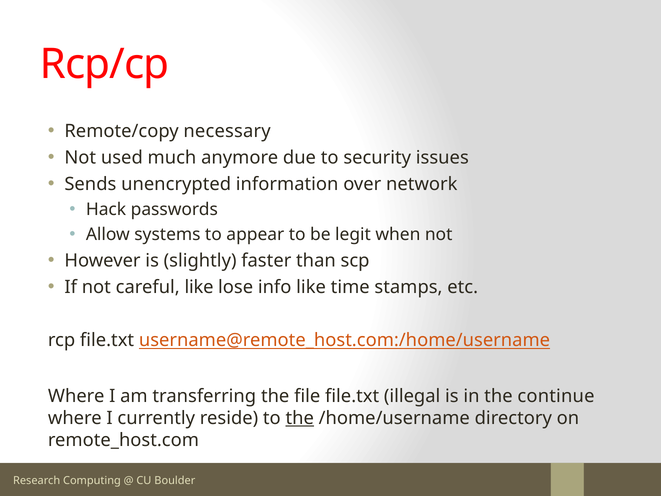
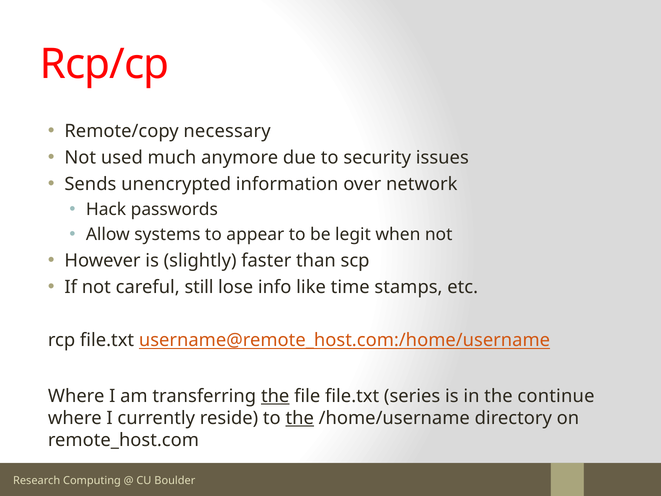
careful like: like -> still
the at (275, 396) underline: none -> present
illegal: illegal -> series
